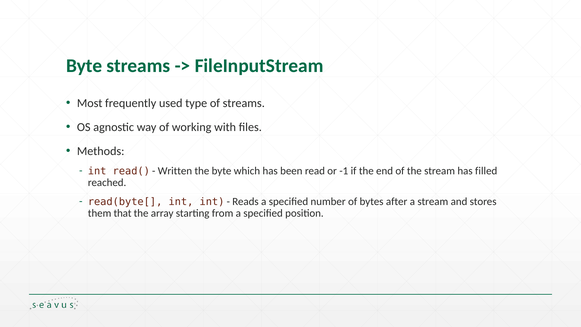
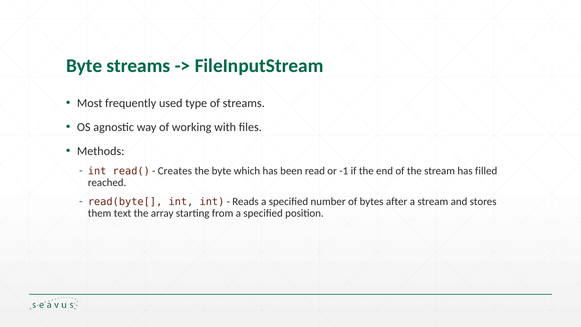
Written: Written -> Creates
that: that -> text
